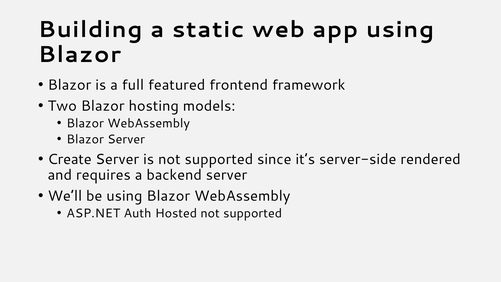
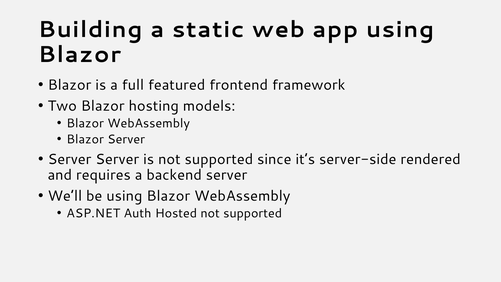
Create at (70, 159): Create -> Server
